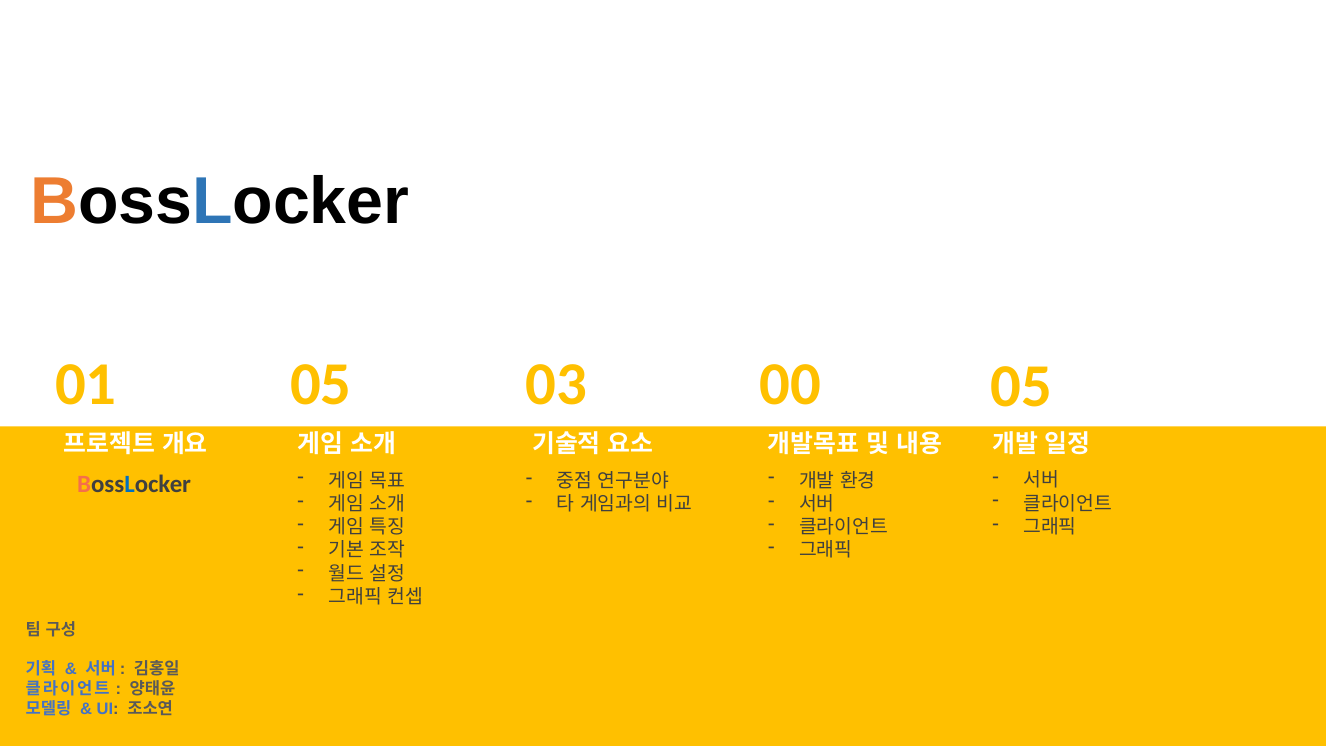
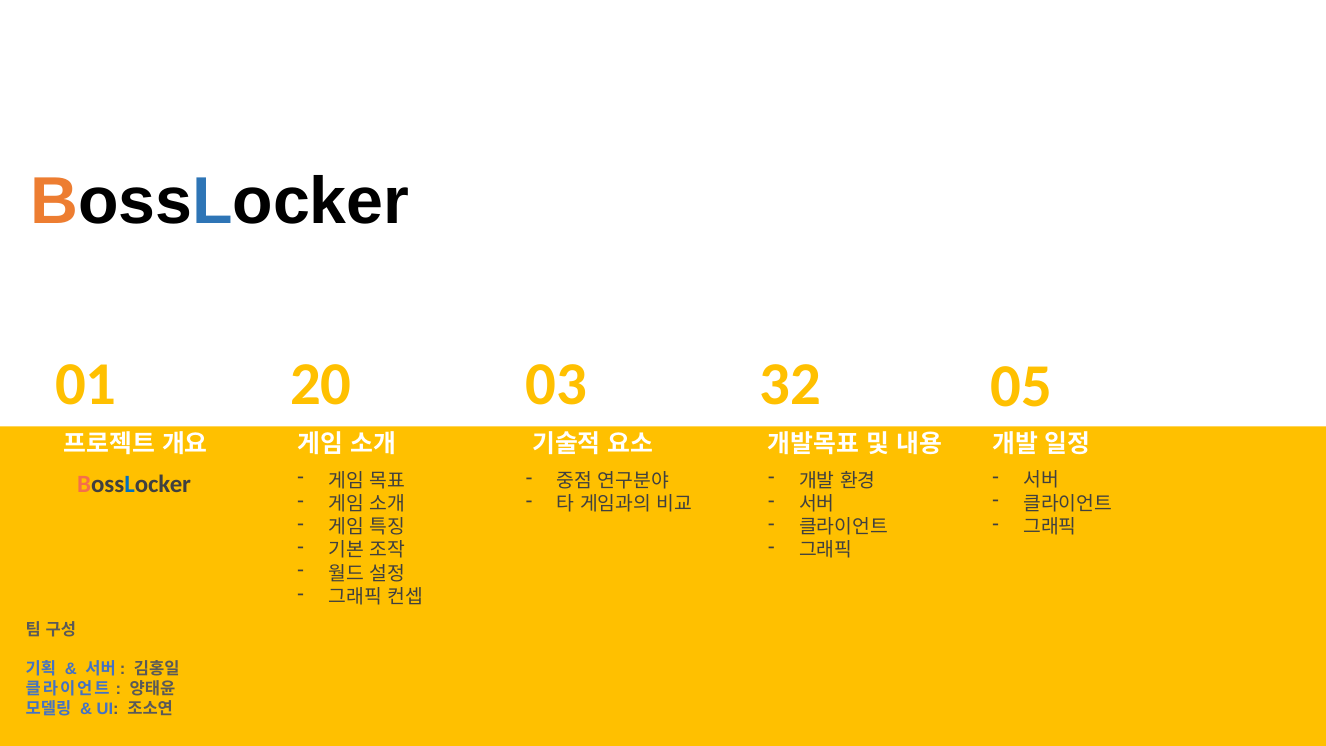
01 05: 05 -> 20
00: 00 -> 32
